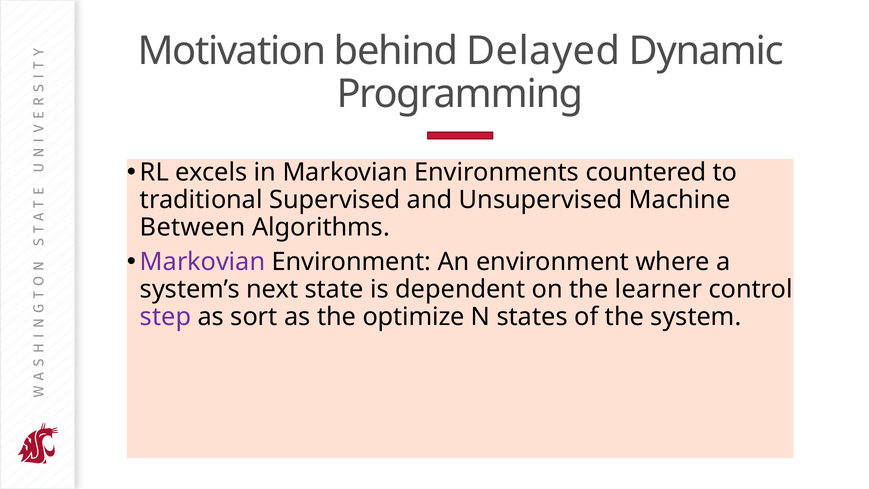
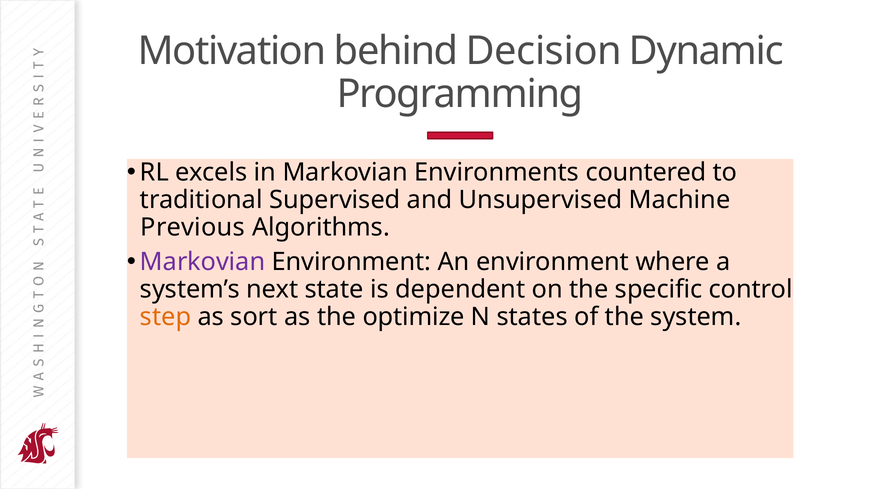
Delayed: Delayed -> Decision
Between: Between -> Previous
learner: learner -> specific
step colour: purple -> orange
